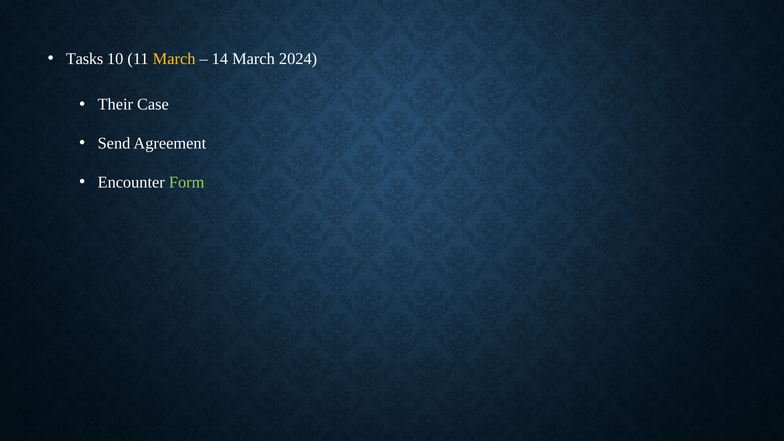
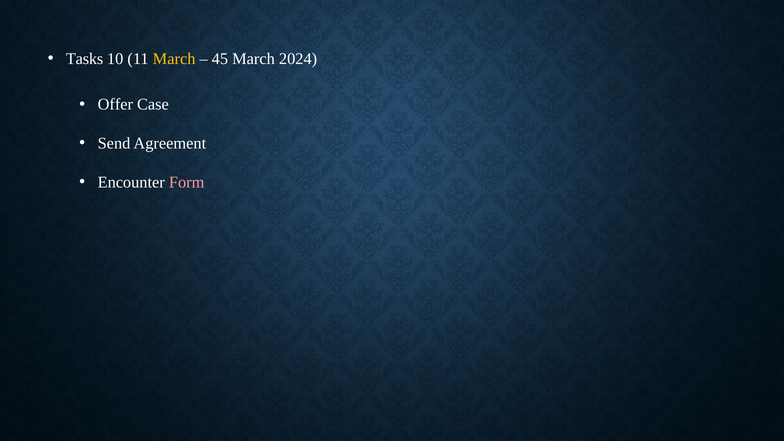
14: 14 -> 45
Their: Their -> Offer
Form colour: light green -> pink
